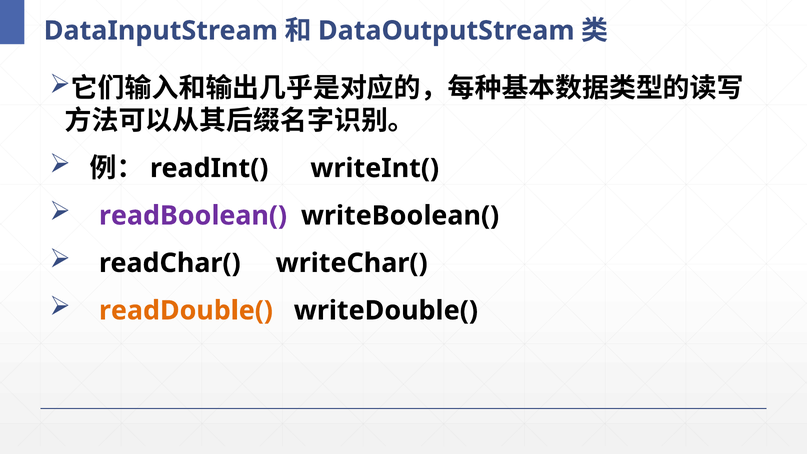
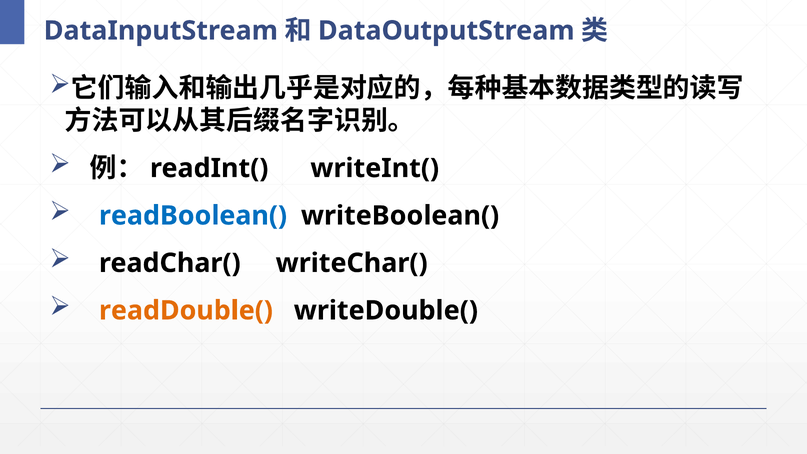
readBoolean( colour: purple -> blue
